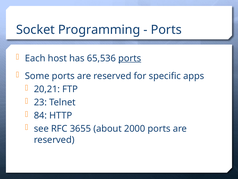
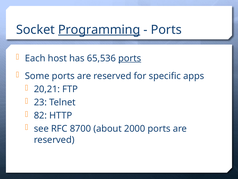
Programming underline: none -> present
84: 84 -> 82
3655: 3655 -> 8700
